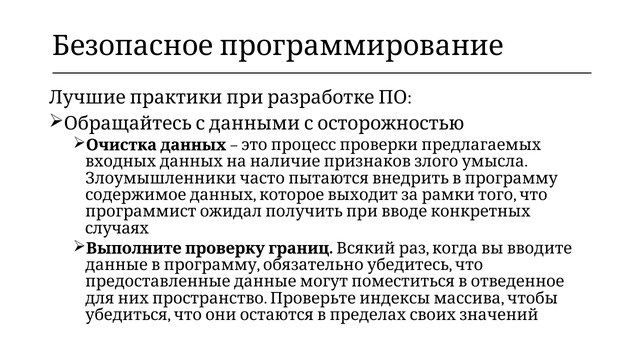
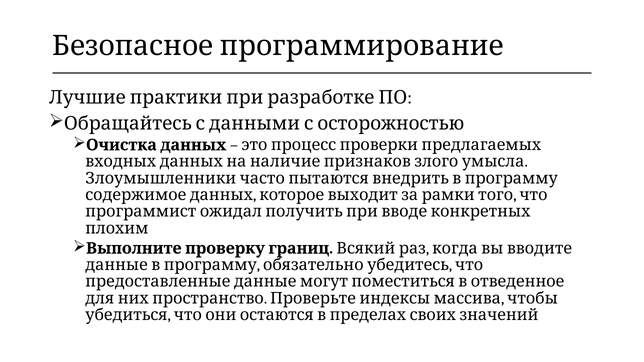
случаях: случаях -> плохим
